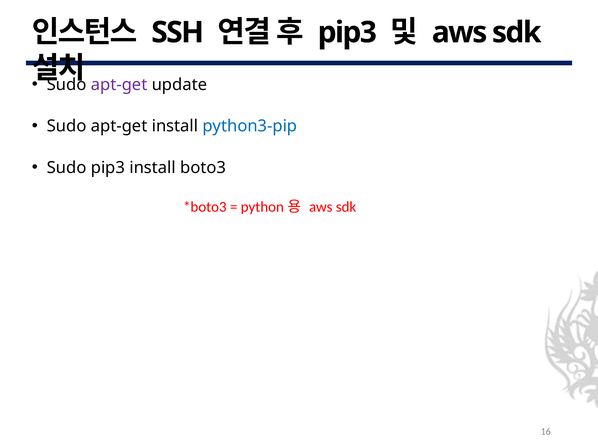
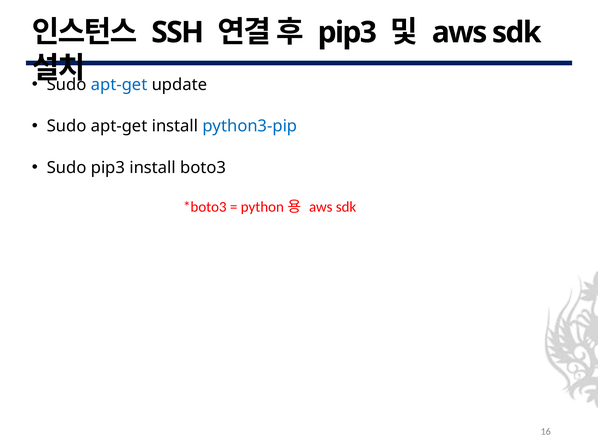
apt-get at (119, 85) colour: purple -> blue
